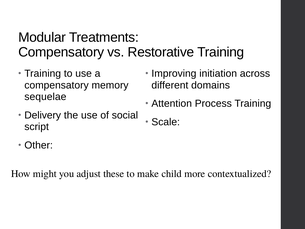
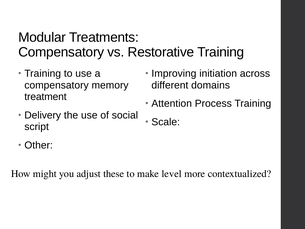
sequelae: sequelae -> treatment
child: child -> level
